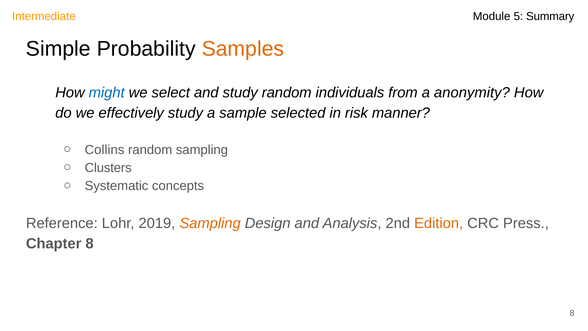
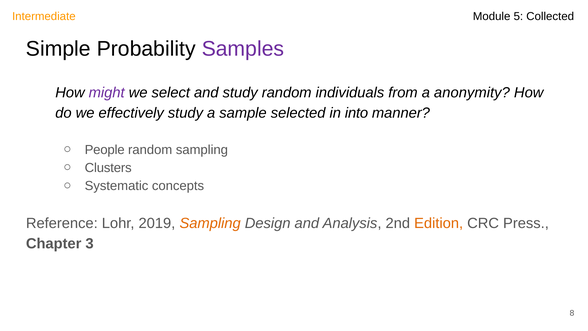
Summary: Summary -> Collected
Samples colour: orange -> purple
might colour: blue -> purple
risk: risk -> into
Collins: Collins -> People
Chapter 8: 8 -> 3
